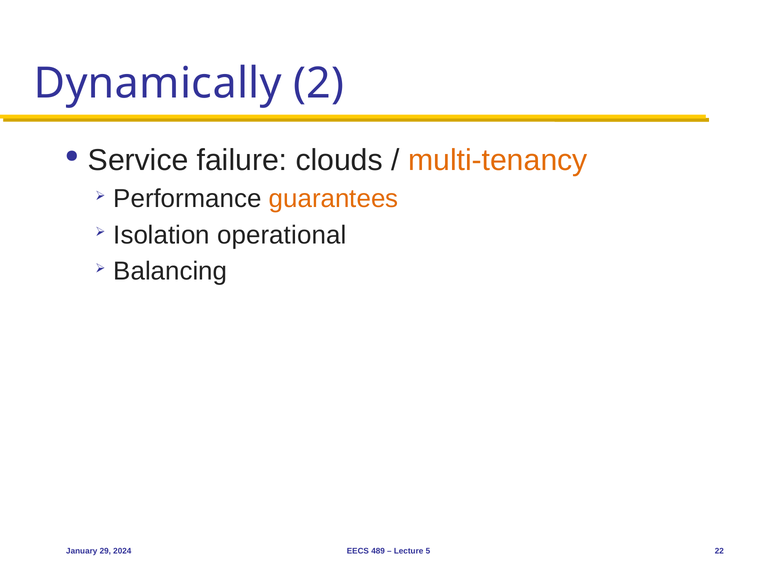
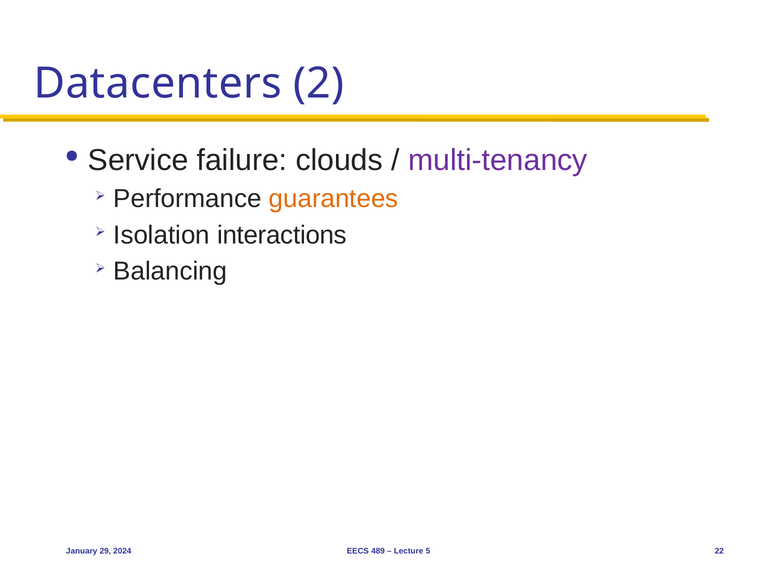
Dynamically: Dynamically -> Datacenters
multi-tenancy colour: orange -> purple
operational: operational -> interactions
